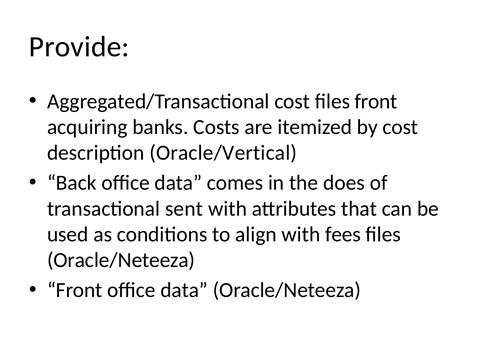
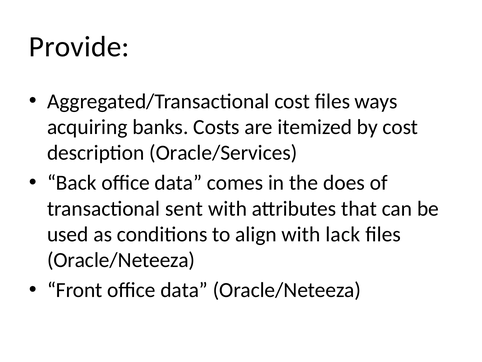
files front: front -> ways
Oracle/Vertical: Oracle/Vertical -> Oracle/Services
fees: fees -> lack
